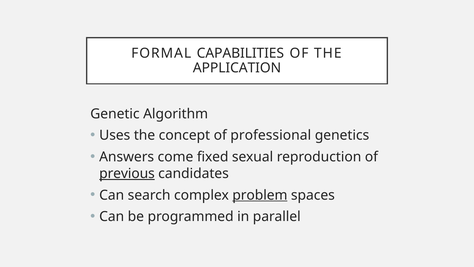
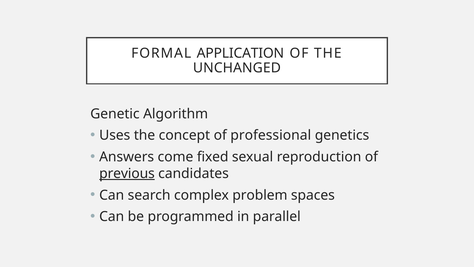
CAPABILITIES: CAPABILITIES -> APPLICATION
APPLICATION: APPLICATION -> UNCHANGED
problem underline: present -> none
